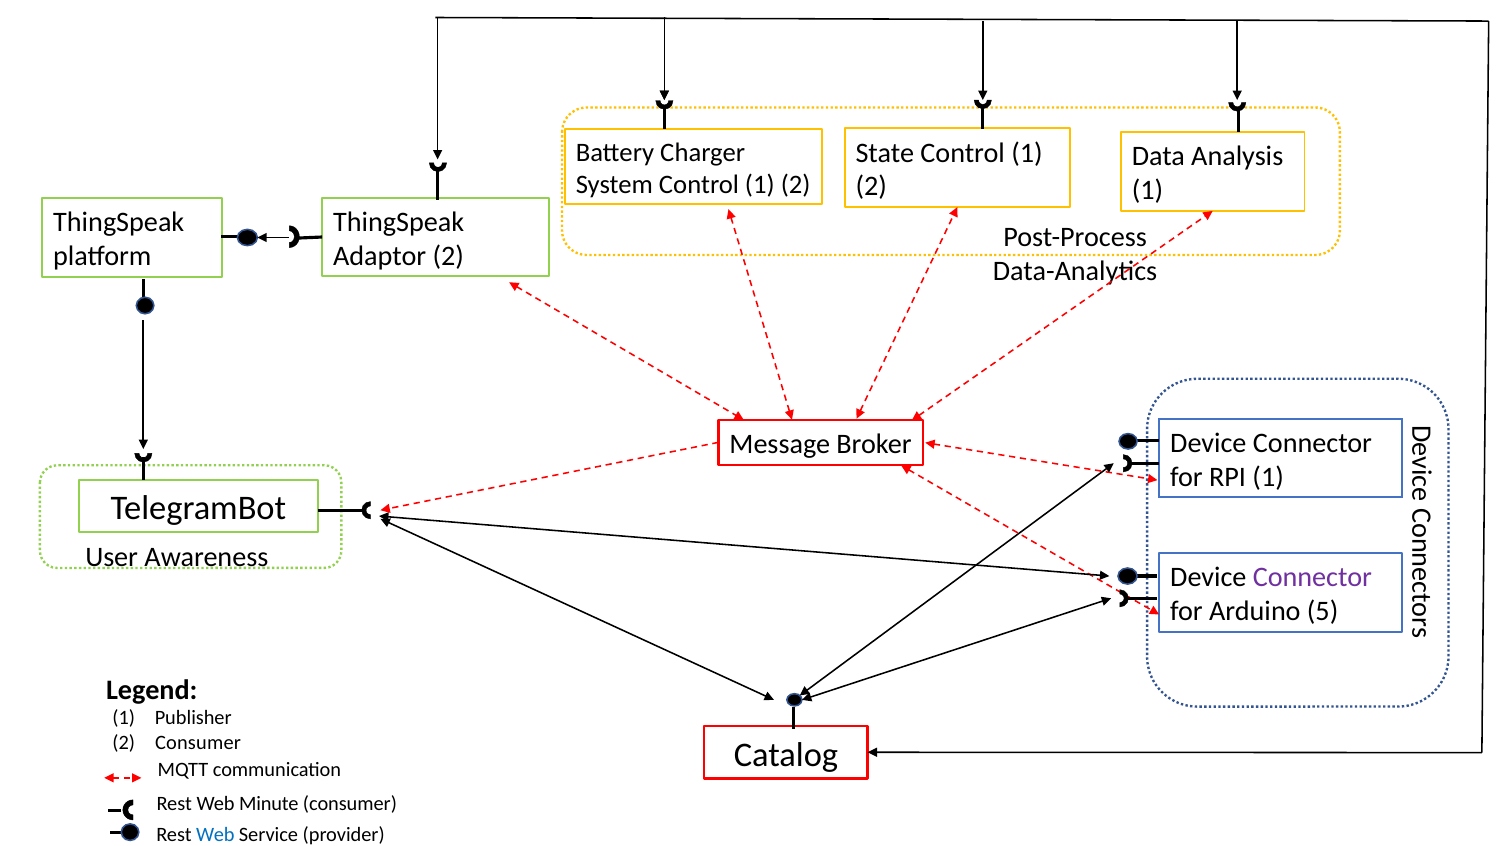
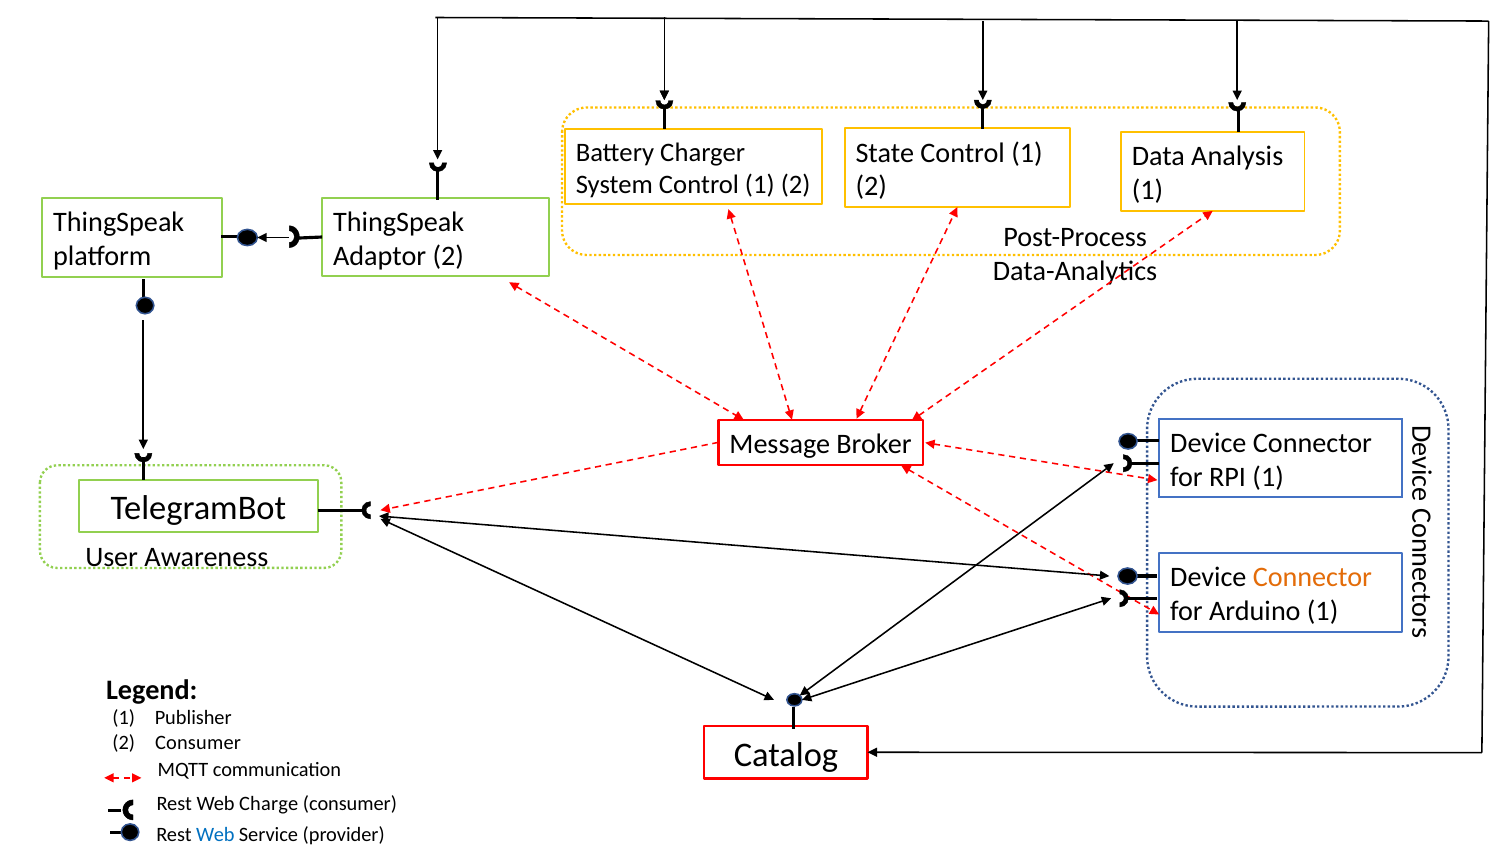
Connector at (1312, 577) colour: purple -> orange
Arduino 5: 5 -> 1
Minute: Minute -> Charge
